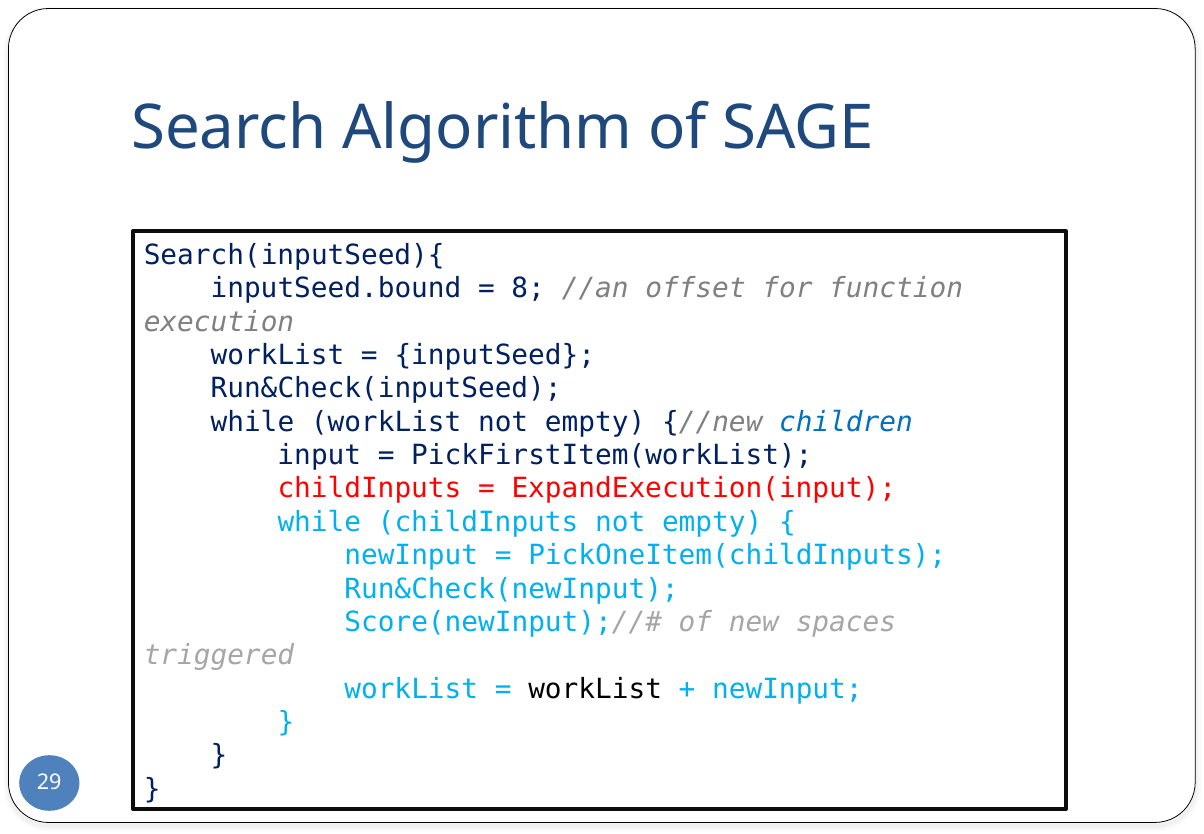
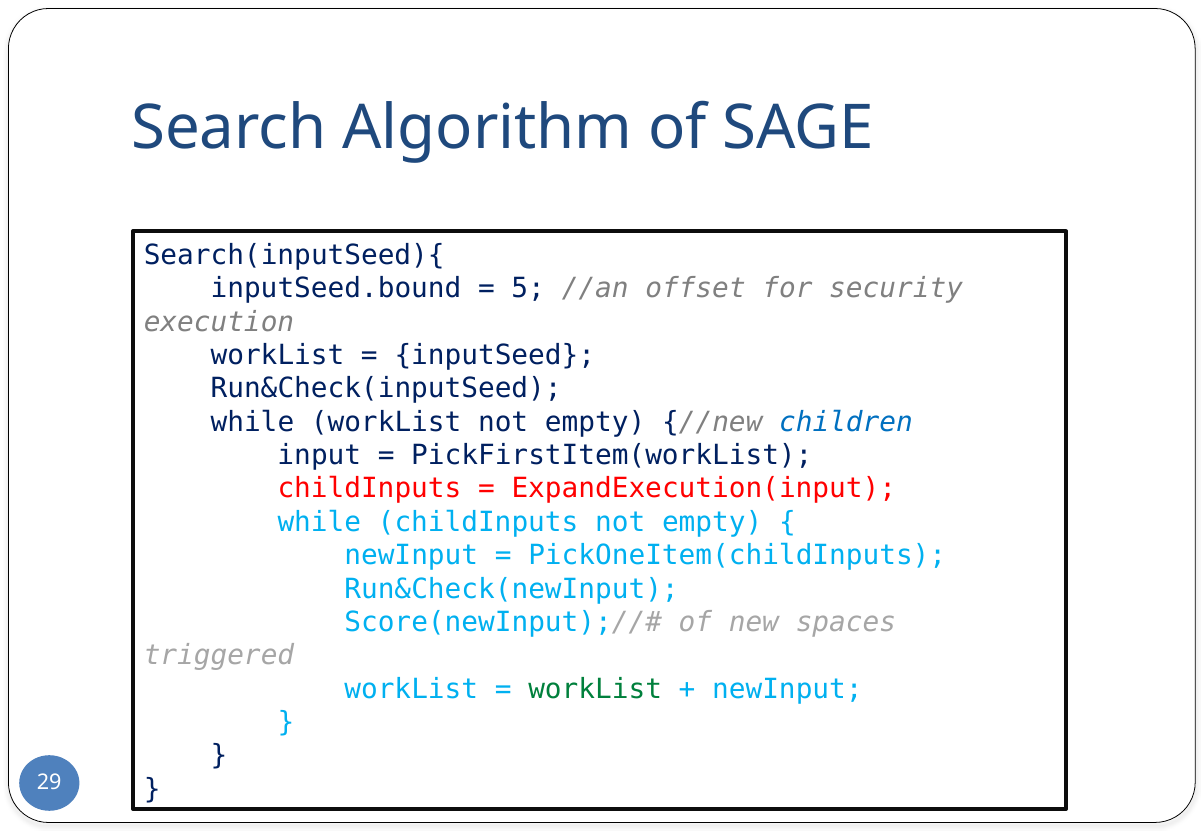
8: 8 -> 5
function: function -> security
workList at (595, 689) colour: black -> green
